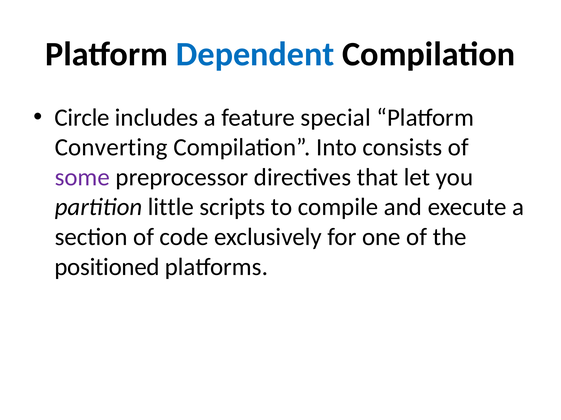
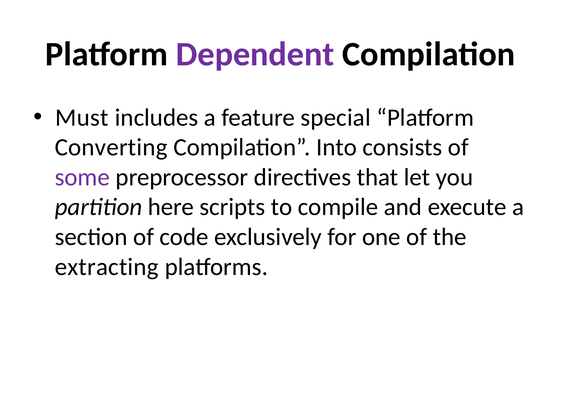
Dependent colour: blue -> purple
Circle: Circle -> Must
little: little -> here
positioned: positioned -> extracting
